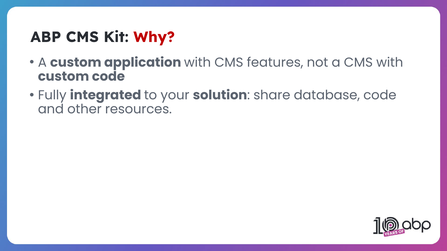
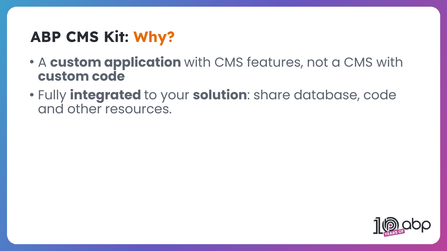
Why colour: red -> orange
